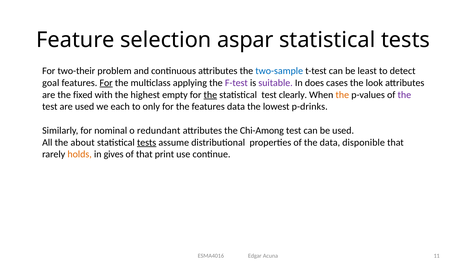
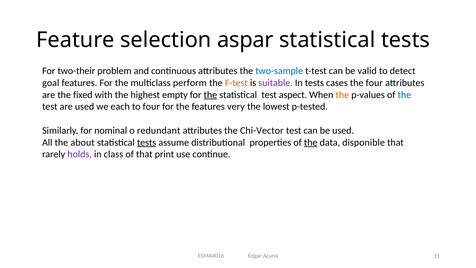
least: least -> valid
For at (106, 83) underline: present -> none
applying: applying -> perform
F-test colour: purple -> orange
In does: does -> tests
the look: look -> four
clearly: clearly -> aspect
the at (404, 95) colour: purple -> blue
to only: only -> four
features data: data -> very
p-drinks: p-drinks -> p-tested
Chi-Among: Chi-Among -> Chi-Vector
the at (311, 142) underline: none -> present
holds colour: orange -> purple
gives: gives -> class
